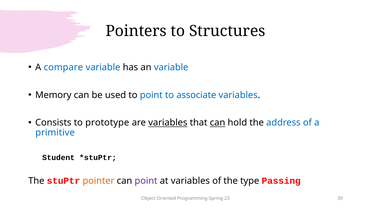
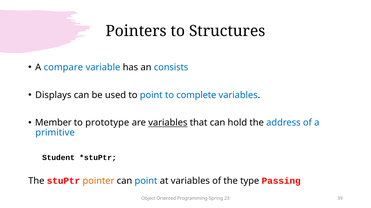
an variable: variable -> consists
Memory: Memory -> Displays
associate: associate -> complete
Consists: Consists -> Member
can at (218, 123) underline: present -> none
point at (146, 181) colour: purple -> blue
